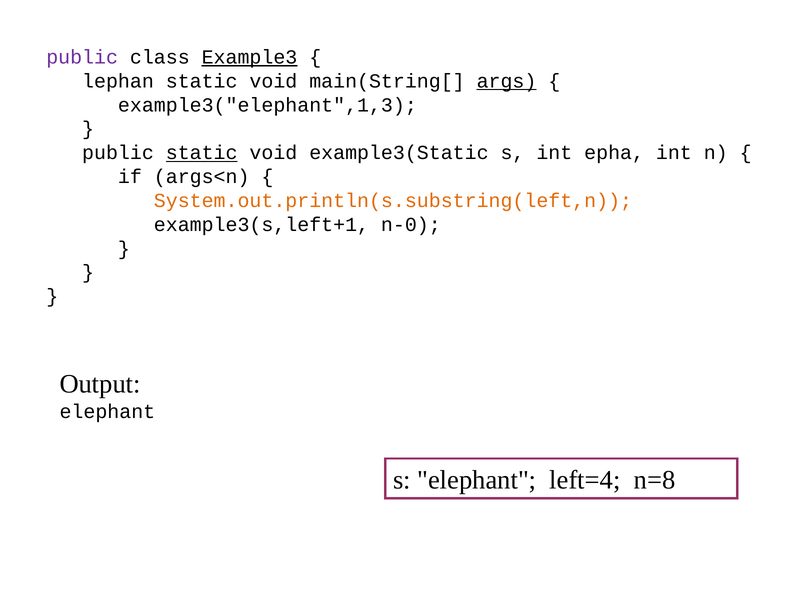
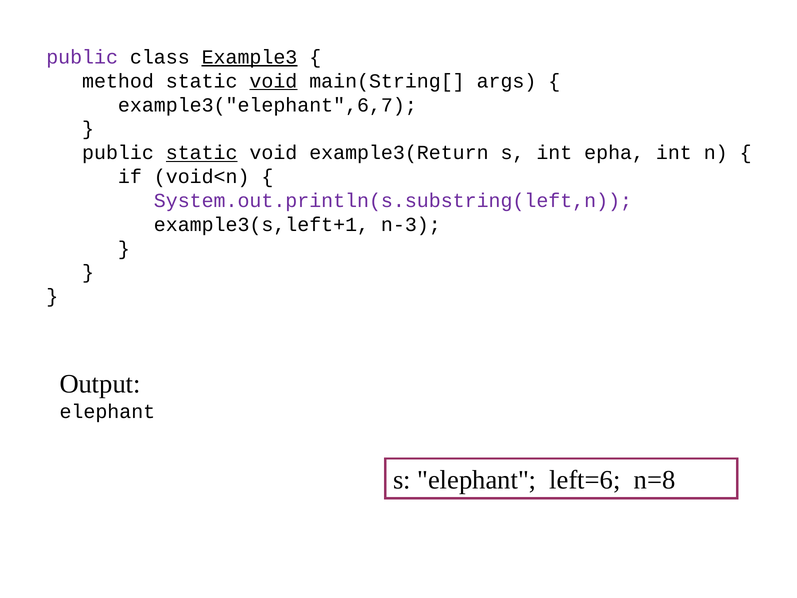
lephan: lephan -> method
void at (273, 81) underline: none -> present
args underline: present -> none
example3("elephant",1,3: example3("elephant",1,3 -> example3("elephant",6,7
example3(Static: example3(Static -> example3(Return
args<n: args<n -> void<n
System.out.println(s.substring(left,n colour: orange -> purple
n-0: n-0 -> n-3
left=4: left=4 -> left=6
